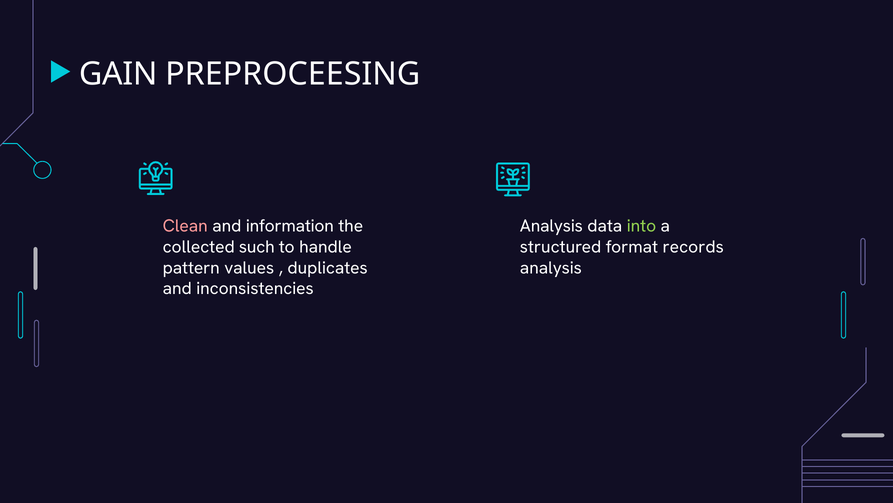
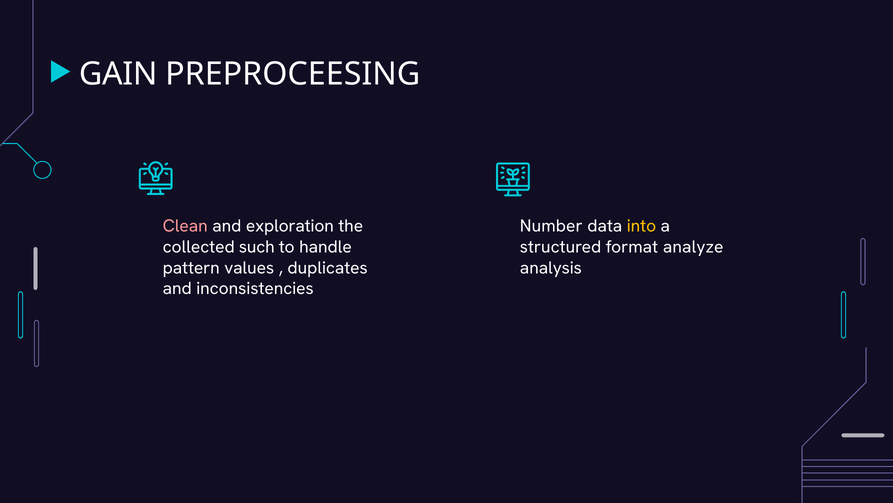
information: information -> exploration
Analysis at (551, 226): Analysis -> Number
into colour: light green -> yellow
records: records -> analyze
